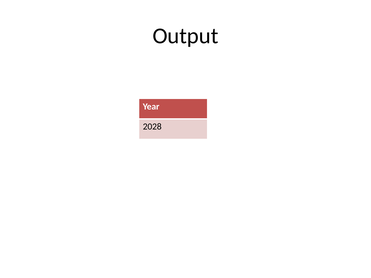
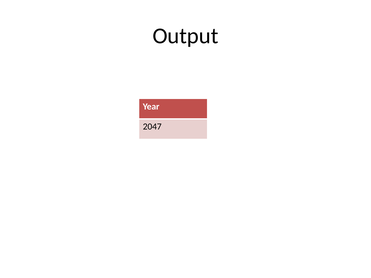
2028: 2028 -> 2047
